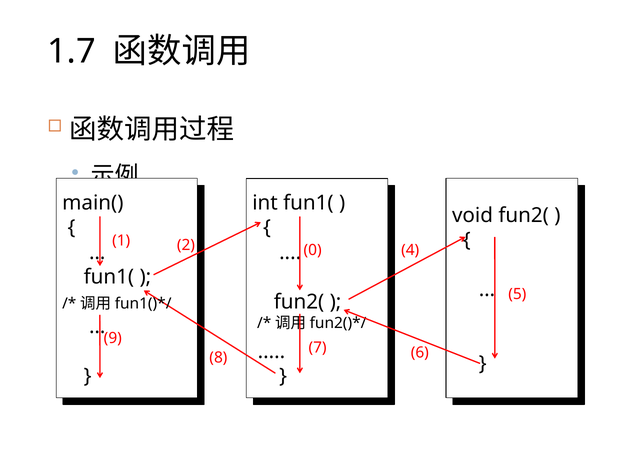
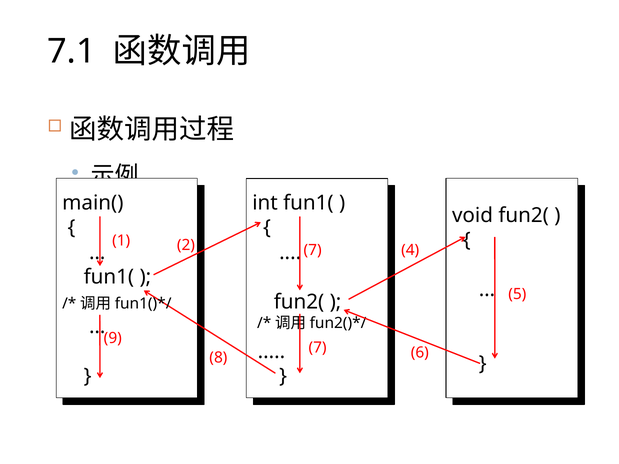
1.7: 1.7 -> 7.1
2 0: 0 -> 7
